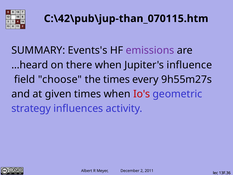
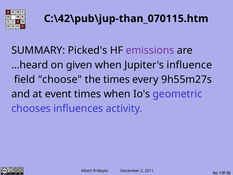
Events's: Events's -> Picked's
there: there -> given
given: given -> event
Io's colour: red -> black
strategy: strategy -> chooses
